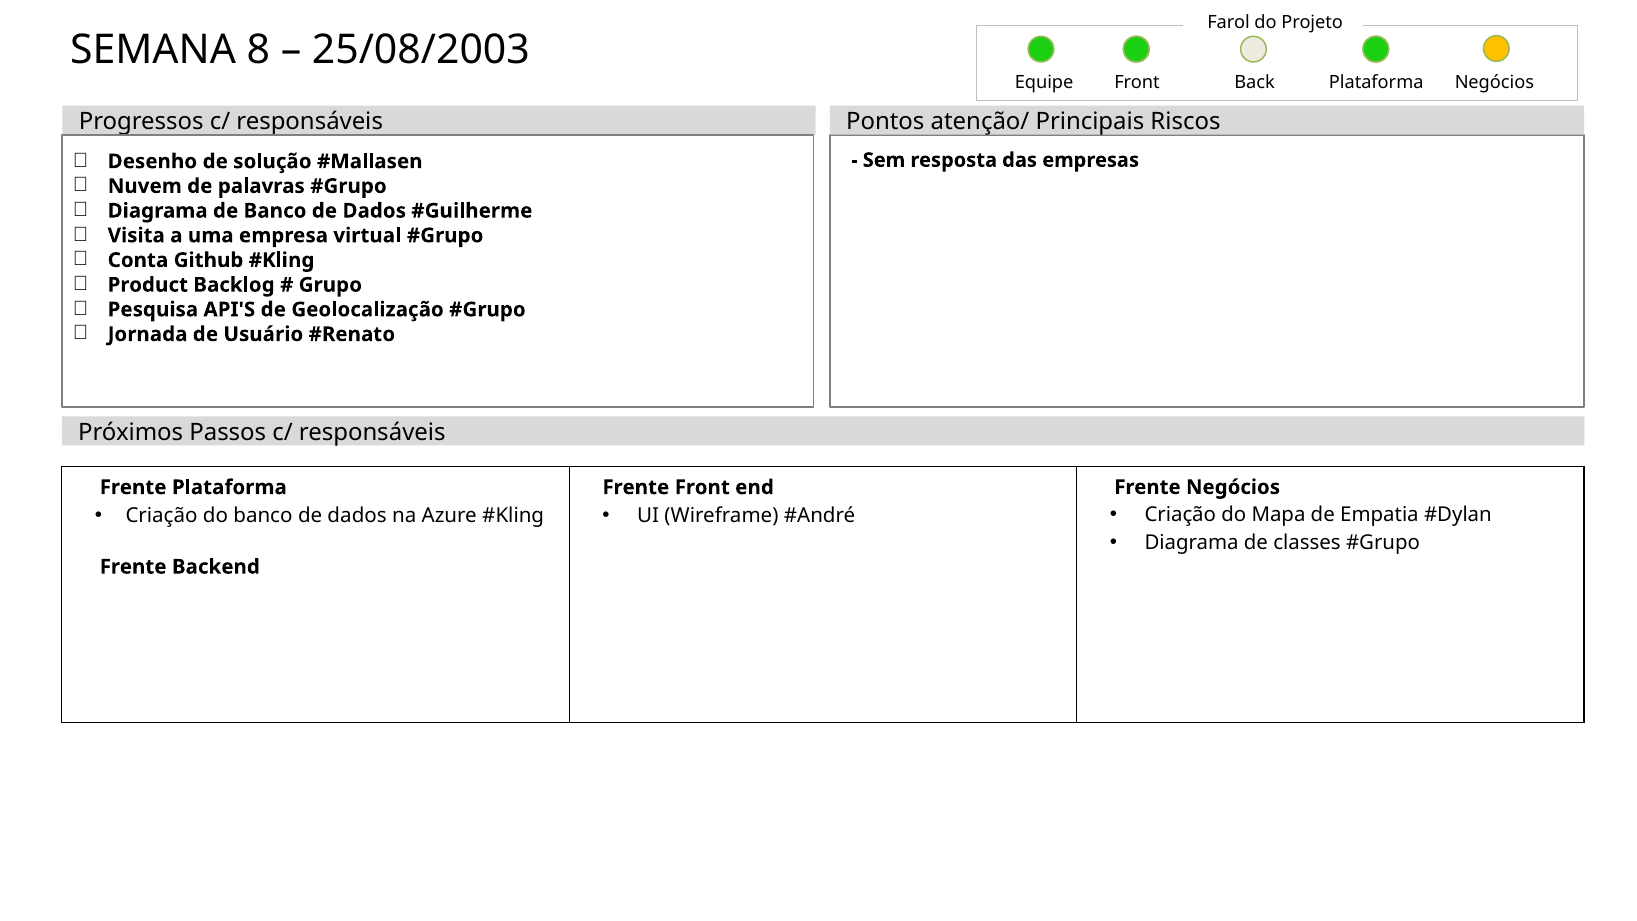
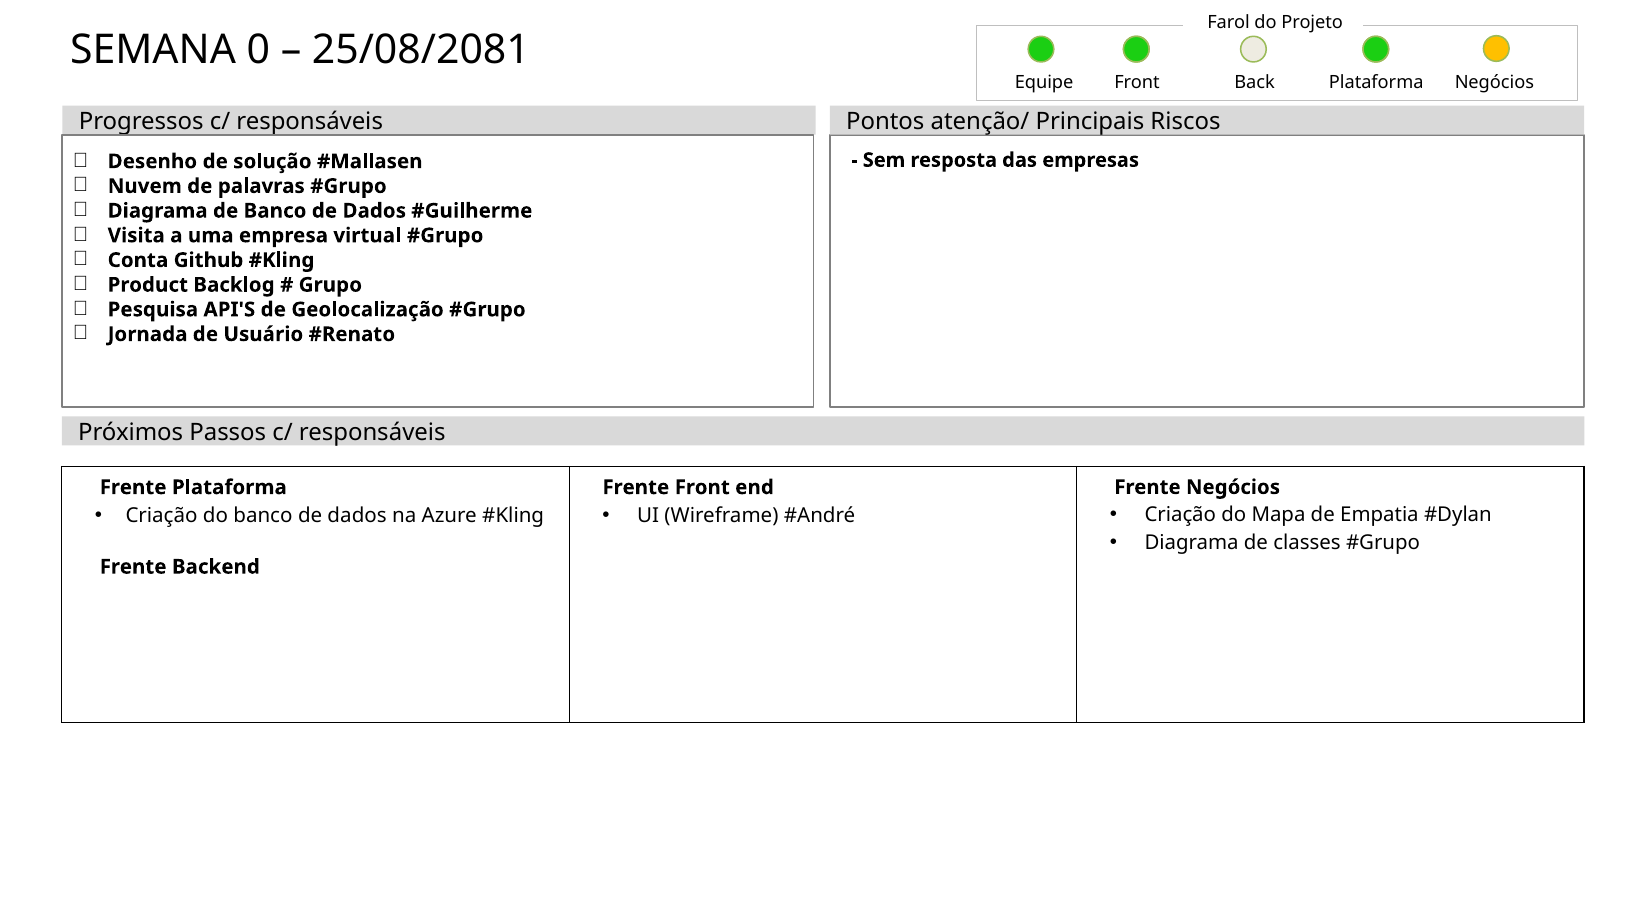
8: 8 -> 0
25/08/2003: 25/08/2003 -> 25/08/2081
